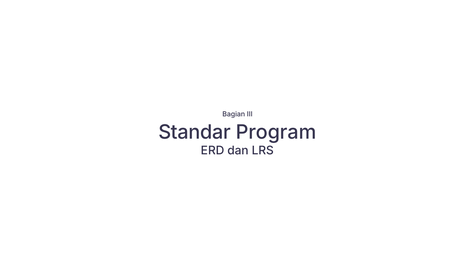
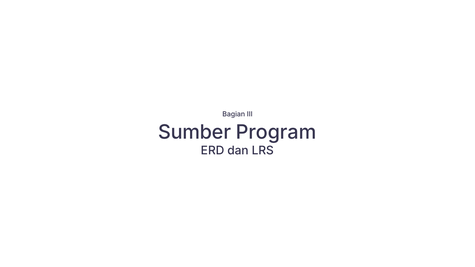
Standar: Standar -> Sumber
